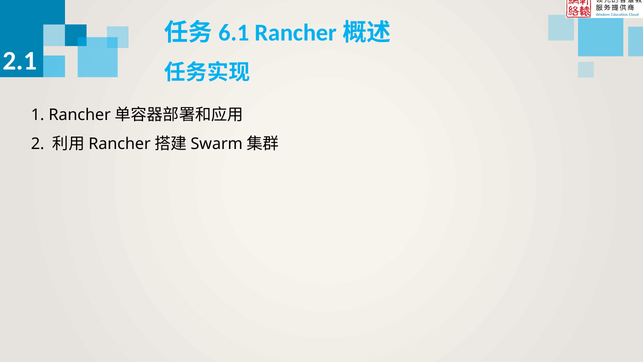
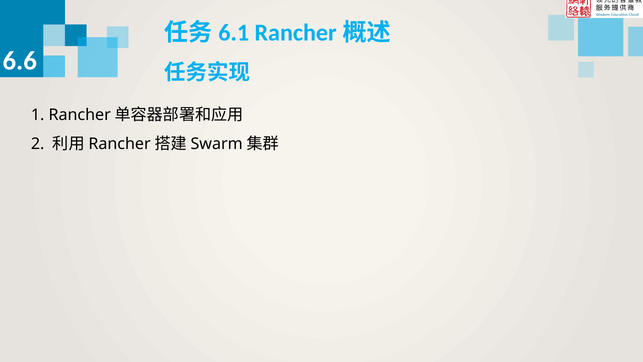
2.1: 2.1 -> 6.6
